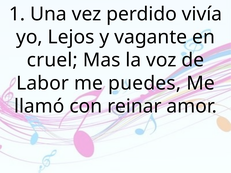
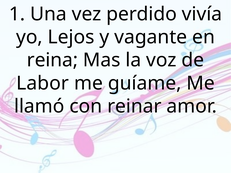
cruel: cruel -> reina
puedes: puedes -> guíame
